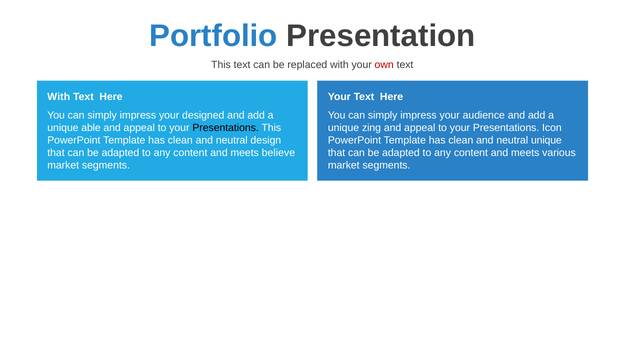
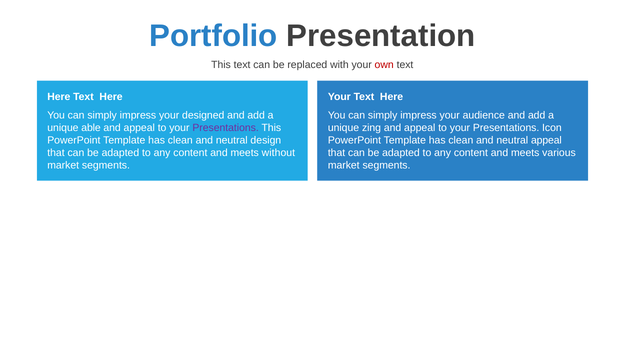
With at (59, 97): With -> Here
Presentations at (226, 128) colour: black -> purple
neutral unique: unique -> appeal
believe: believe -> without
